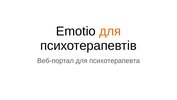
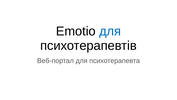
для at (110, 31) colour: orange -> blue
